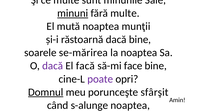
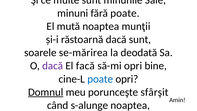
minuni underline: present -> none
fără multe: multe -> poate
dacă bine: bine -> sunt
la noaptea: noaptea -> deodată
să-mi face: face -> opri
poate at (100, 79) colour: purple -> blue
